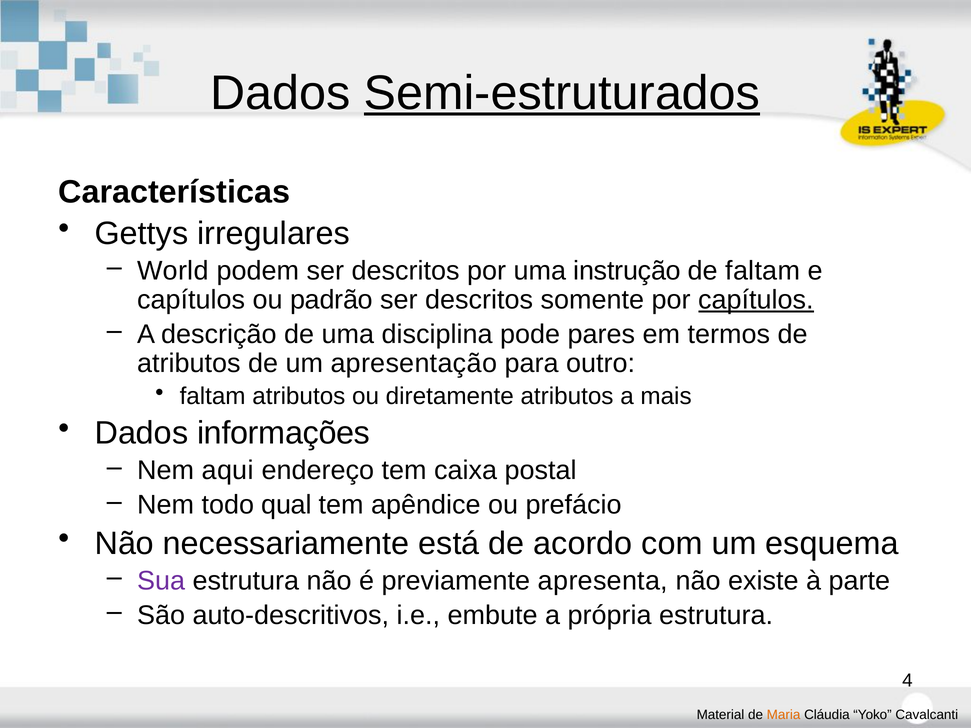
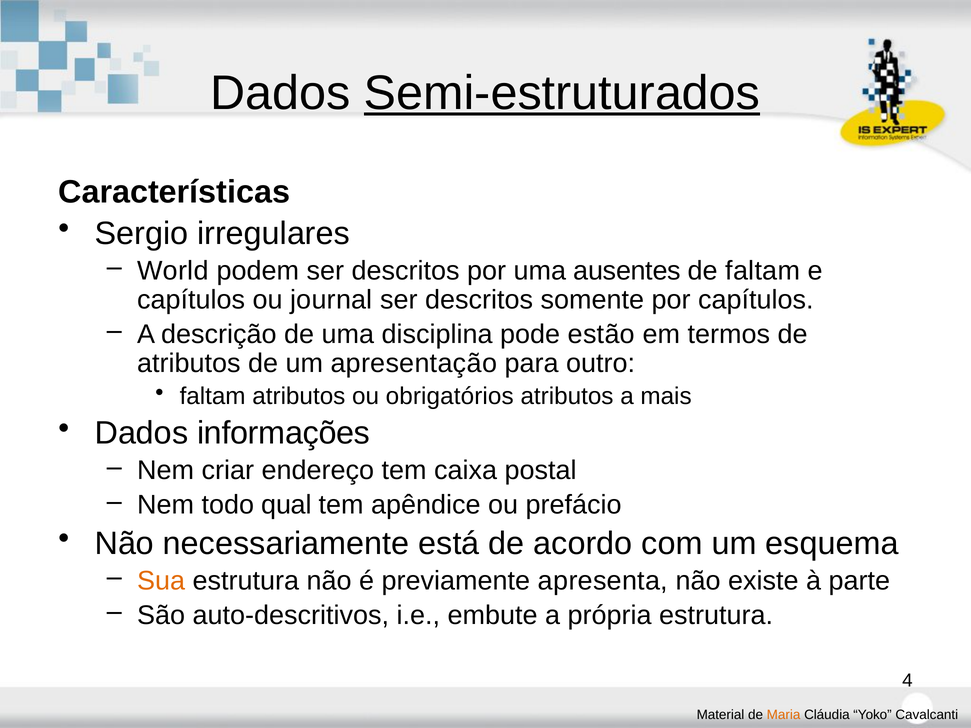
Gettys: Gettys -> Sergio
instrução: instrução -> ausentes
padrão: padrão -> journal
capítulos at (756, 300) underline: present -> none
pares: pares -> estão
diretamente: diretamente -> obrigatórios
aqui: aqui -> criar
Sua colour: purple -> orange
